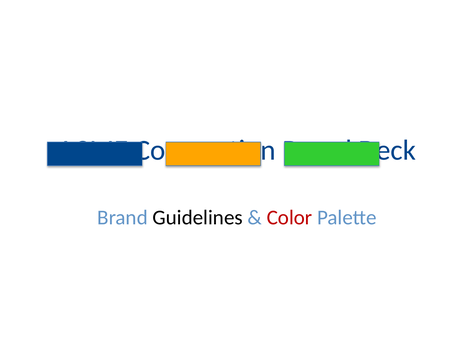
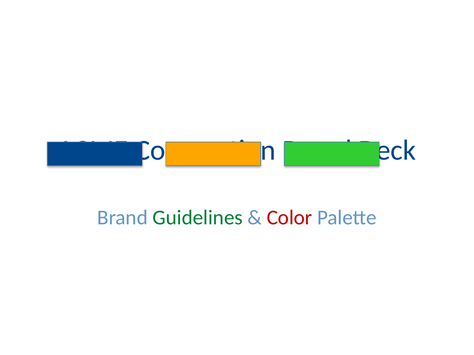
Guidelines colour: black -> green
